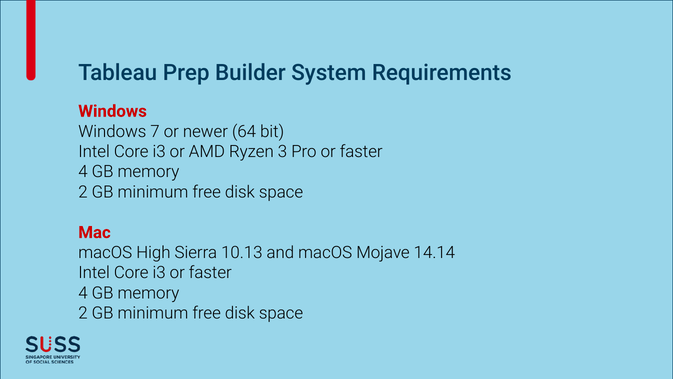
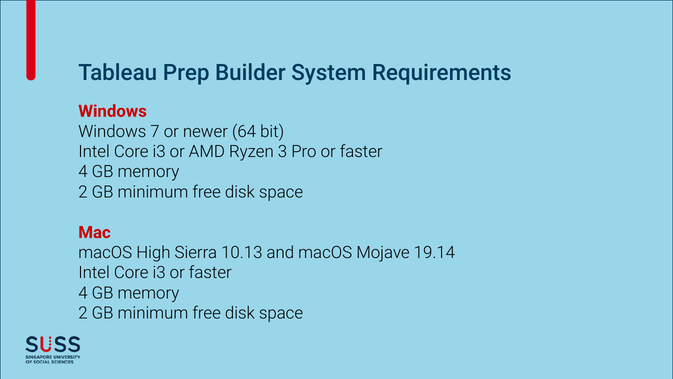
14.14: 14.14 -> 19.14
